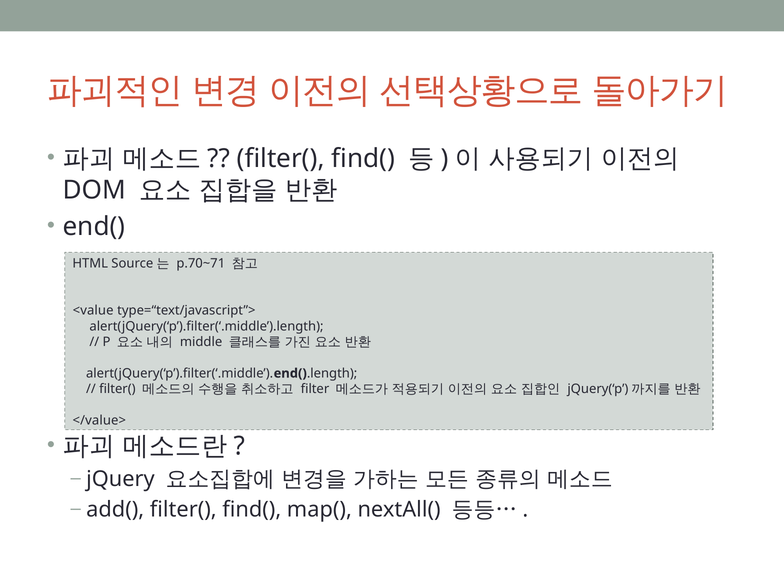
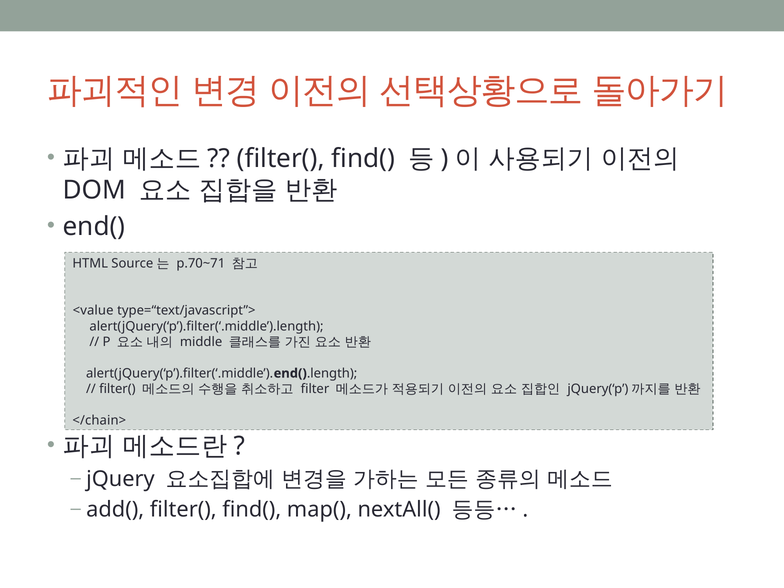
</value>: </value> -> </chain>
